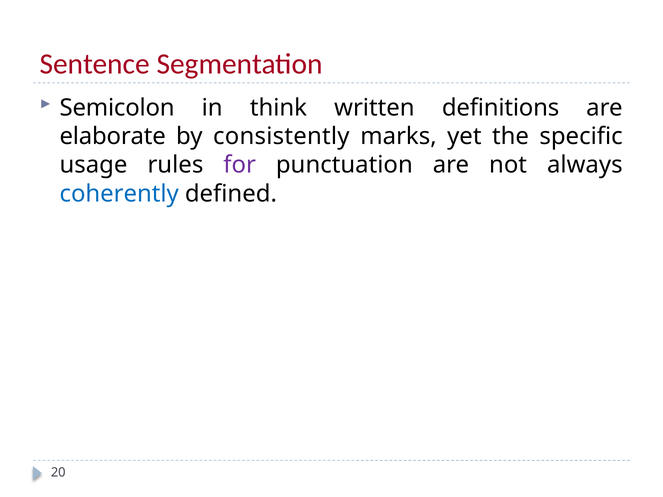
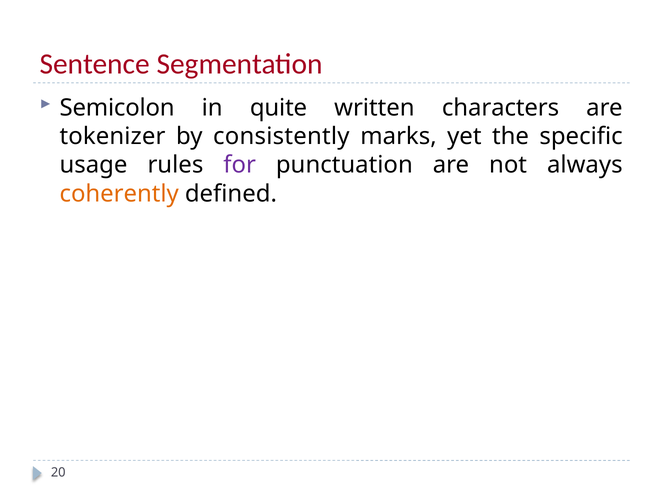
think: think -> quite
definitions: definitions -> characters
elaborate: elaborate -> tokenizer
coherently colour: blue -> orange
